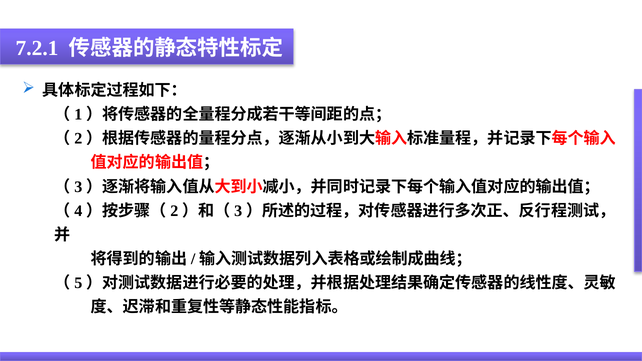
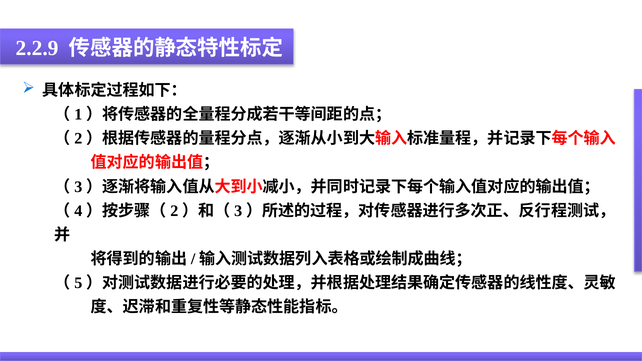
7.2.1: 7.2.1 -> 2.2.9
